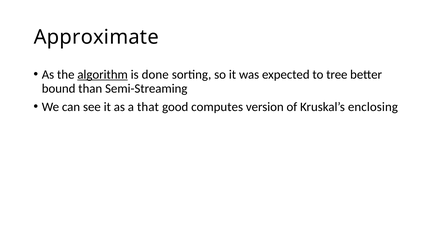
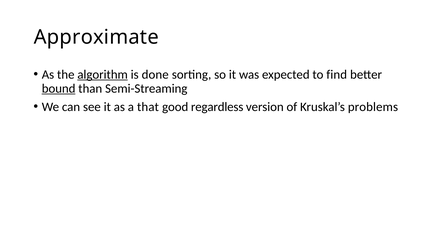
tree: tree -> find
bound underline: none -> present
computes: computes -> regardless
enclosing: enclosing -> problems
